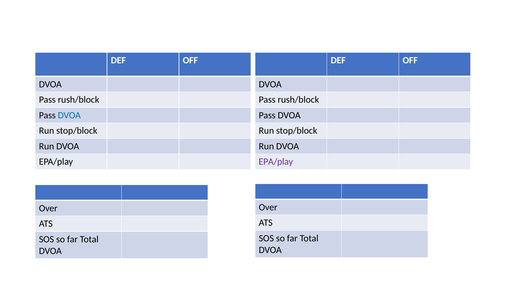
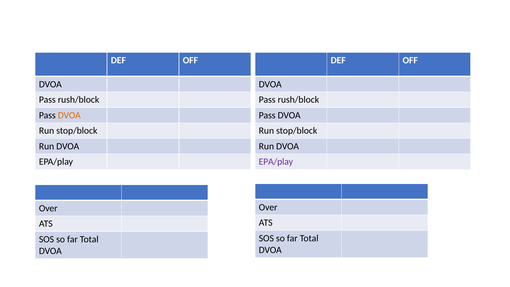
DVOA at (69, 115) colour: blue -> orange
